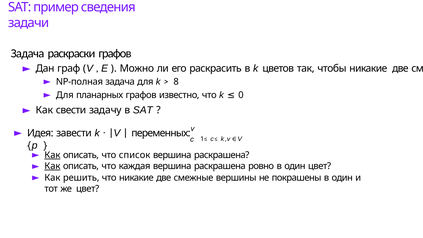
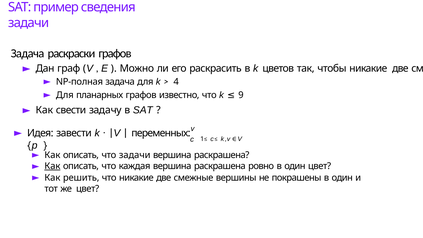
8: 8 -> 4
0: 0 -> 9
Как at (52, 155) underline: present -> none
что список: список -> задачи
